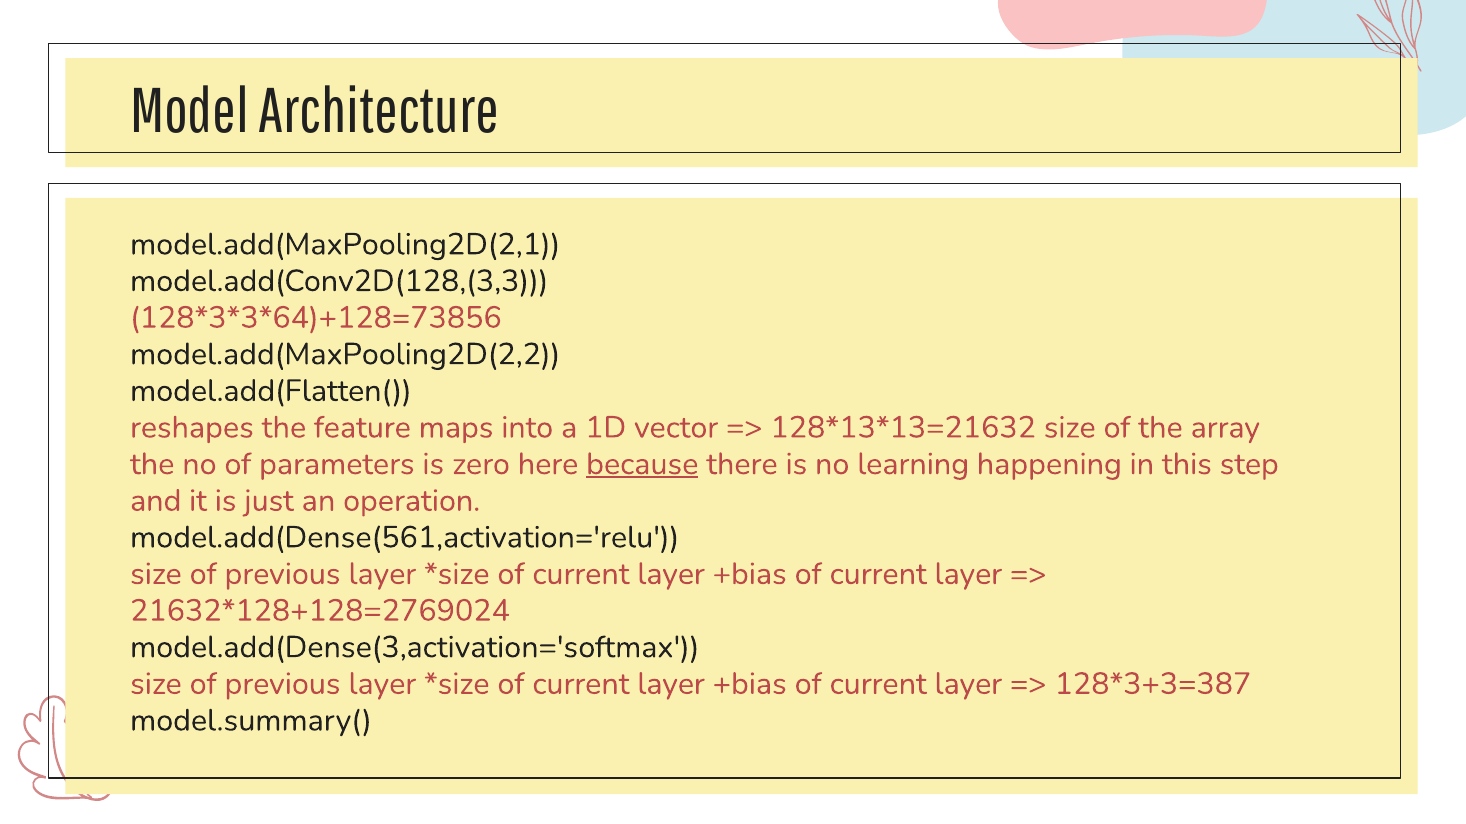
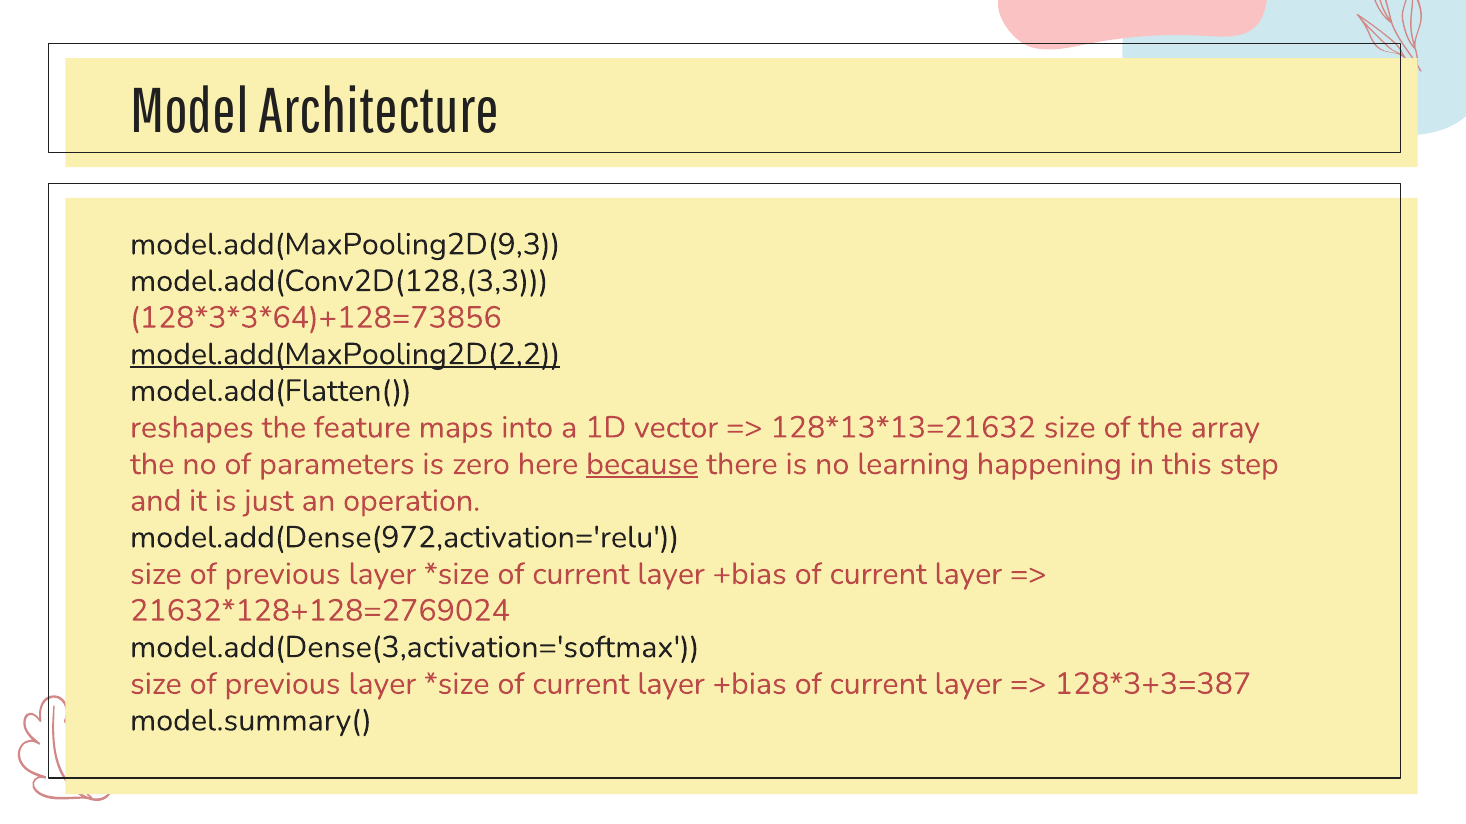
model.add(MaxPooling2D(2,1: model.add(MaxPooling2D(2,1 -> model.add(MaxPooling2D(9,3
model.add(MaxPooling2D(2,2 underline: none -> present
model.add(Dense(561,activation='relu: model.add(Dense(561,activation='relu -> model.add(Dense(972,activation='relu
